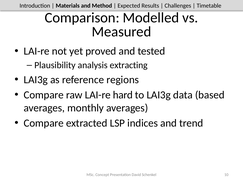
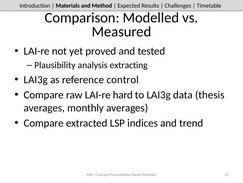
regions: regions -> control
based: based -> thesis
